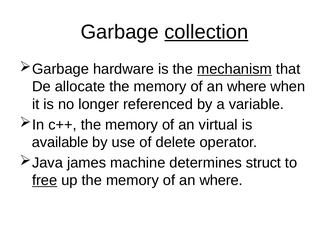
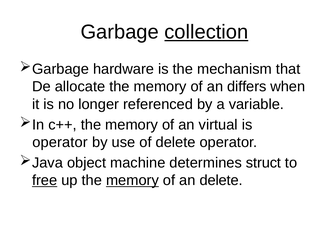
mechanism underline: present -> none
where at (247, 87): where -> differs
available at (60, 142): available -> operator
james: james -> object
memory at (132, 180) underline: none -> present
where at (221, 180): where -> delete
